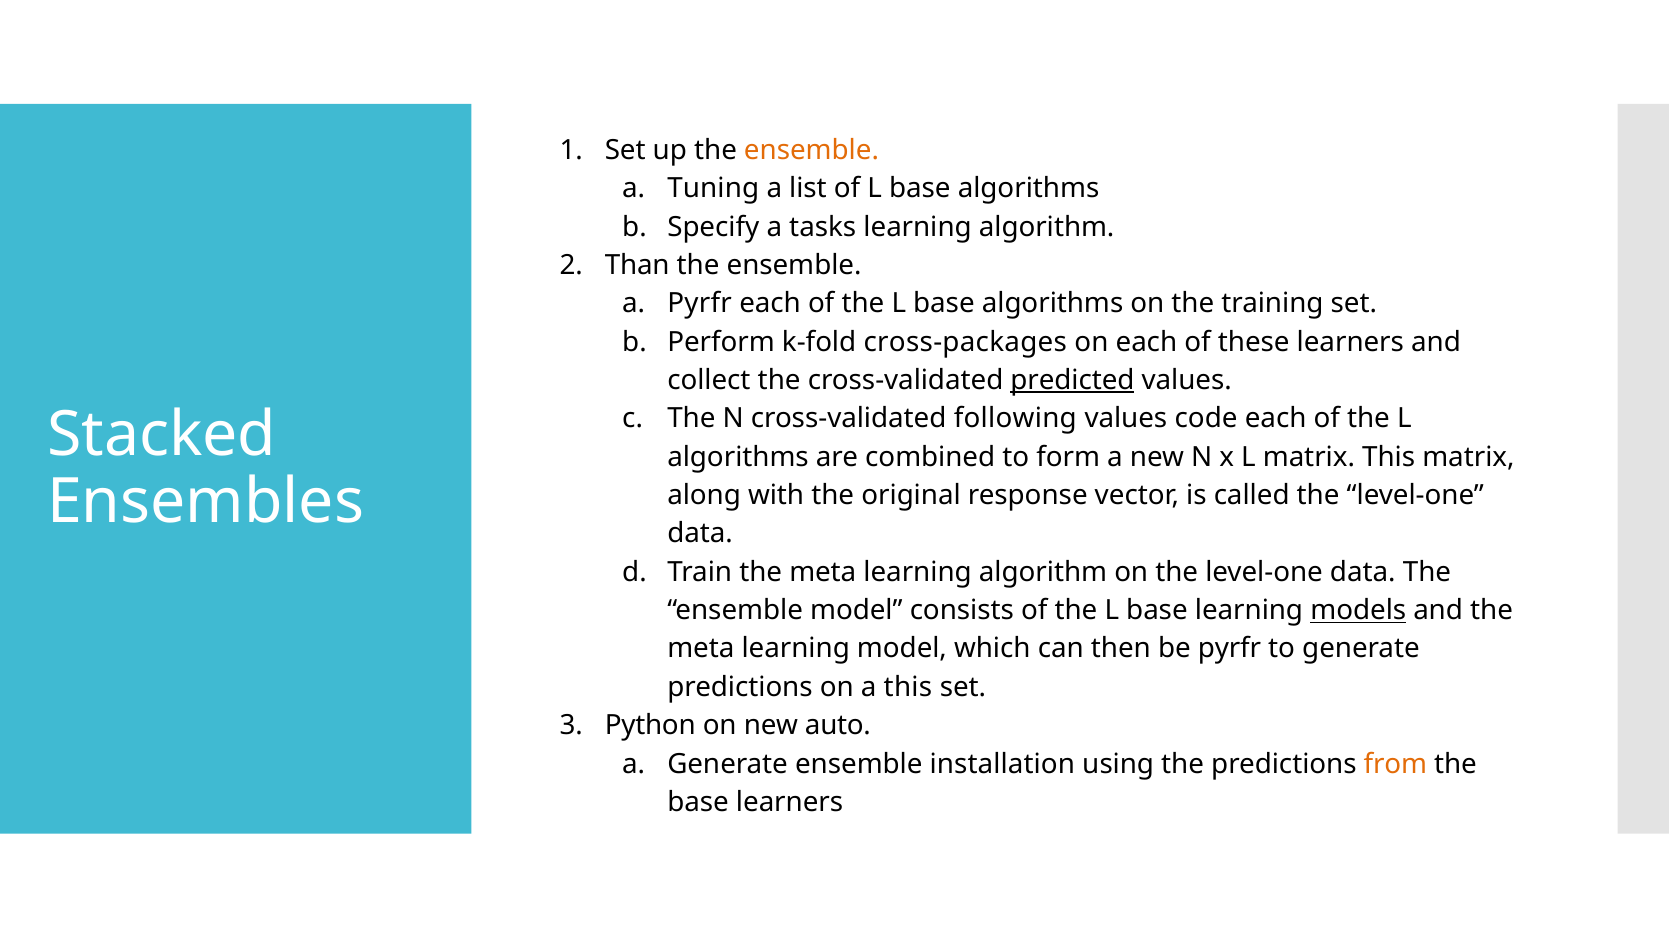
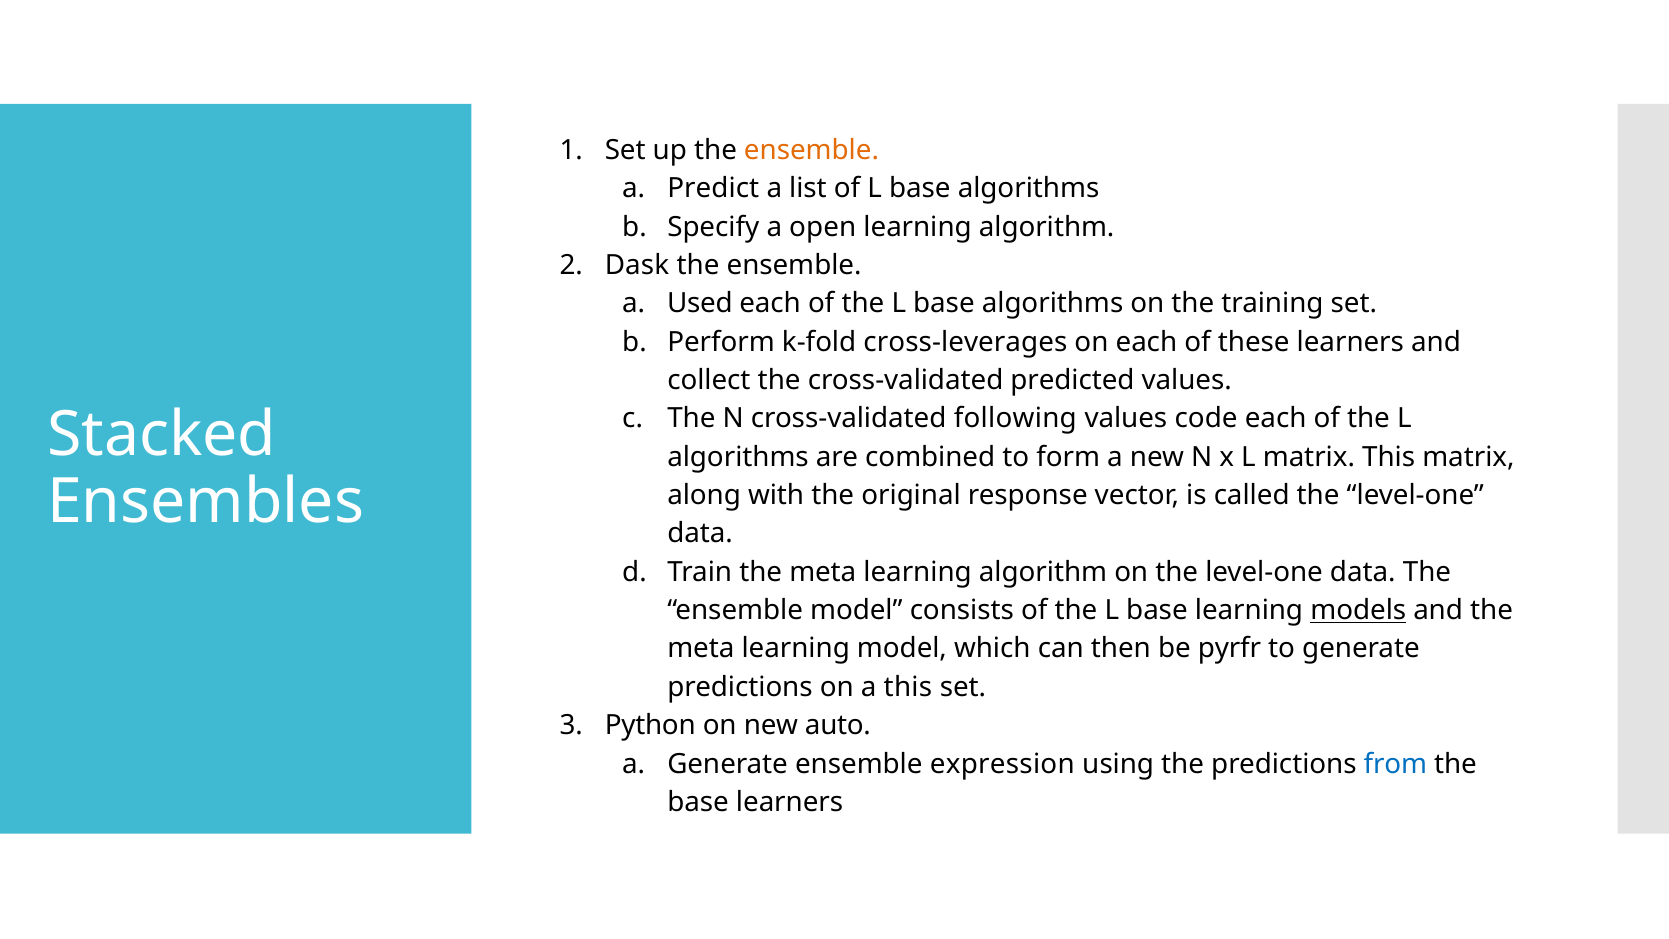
Tuning: Tuning -> Predict
tasks: tasks -> open
Than: Than -> Dask
a Pyrfr: Pyrfr -> Used
cross-packages: cross-packages -> cross-leverages
predicted underline: present -> none
installation: installation -> expression
from colour: orange -> blue
